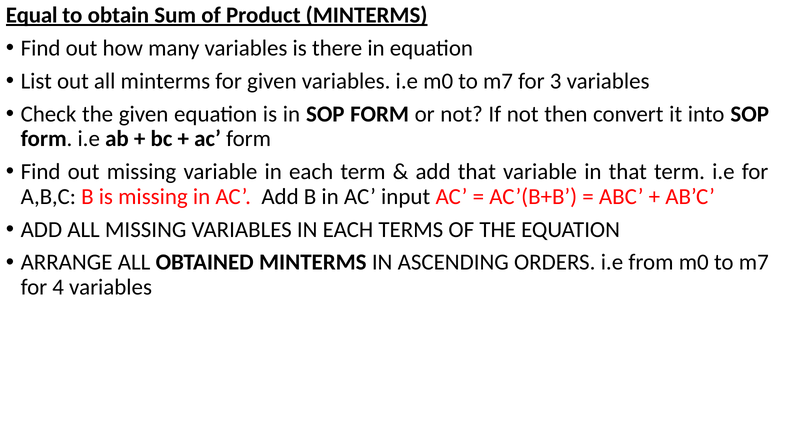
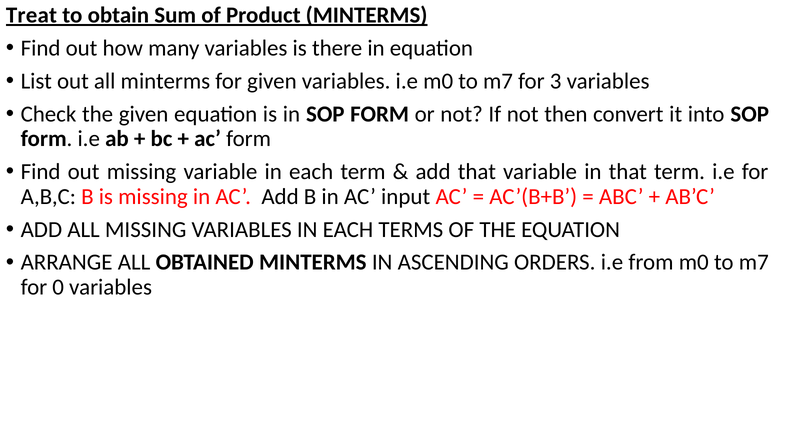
Equal: Equal -> Treat
4: 4 -> 0
